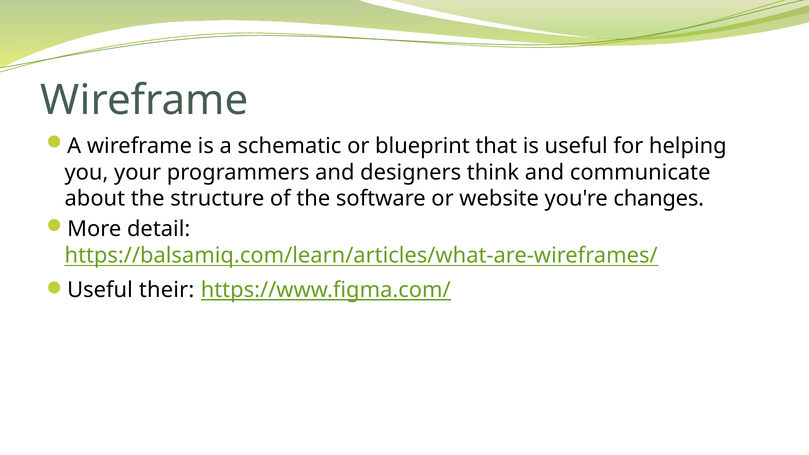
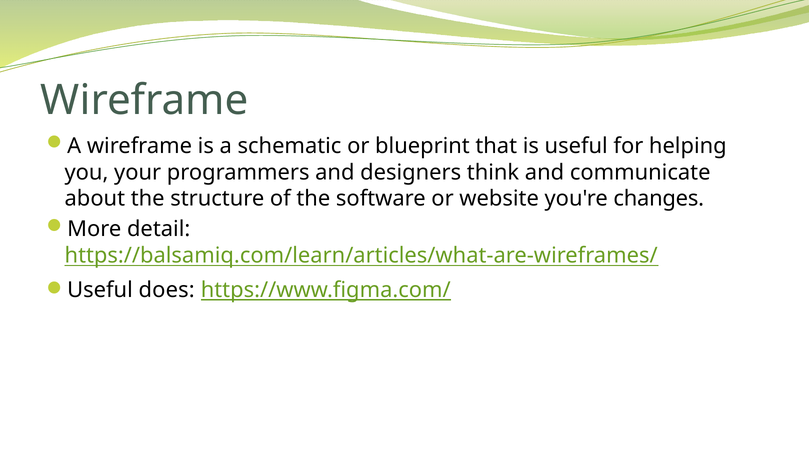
their: their -> does
